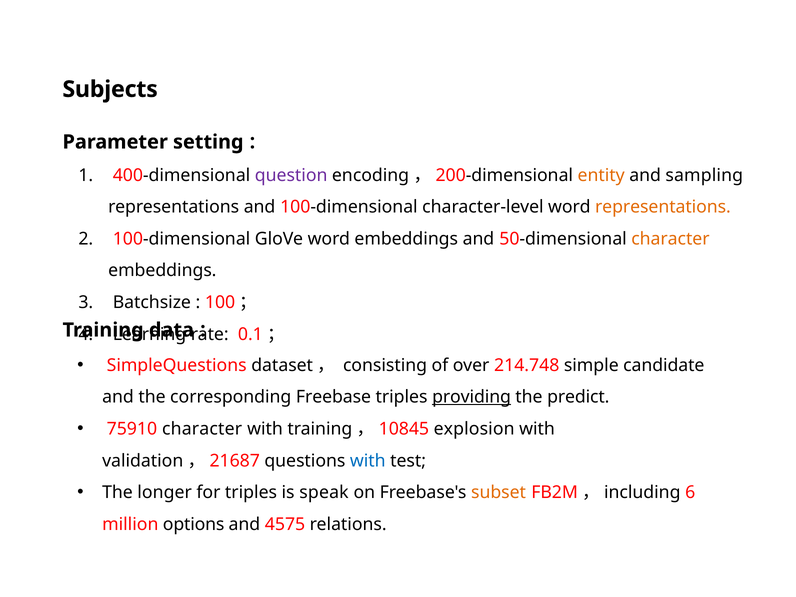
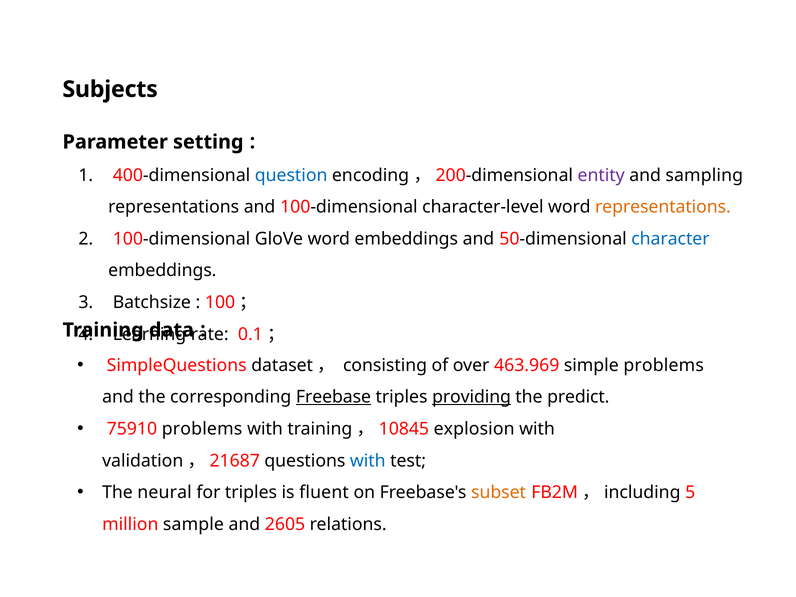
question colour: purple -> blue
entity colour: orange -> purple
character at (670, 239) colour: orange -> blue
214.748: 214.748 -> 463.969
simple candidate: candidate -> problems
Freebase underline: none -> present
75910 character: character -> problems
longer: longer -> neural
speak: speak -> fluent
6: 6 -> 5
options: options -> sample
4575: 4575 -> 2605
